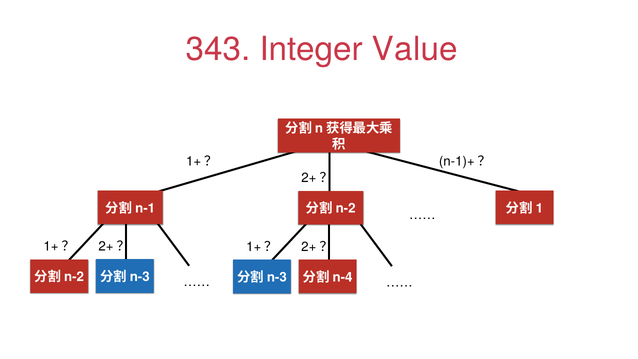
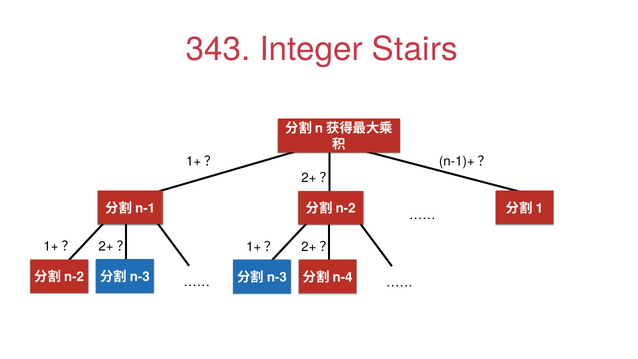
Value: Value -> Stairs
